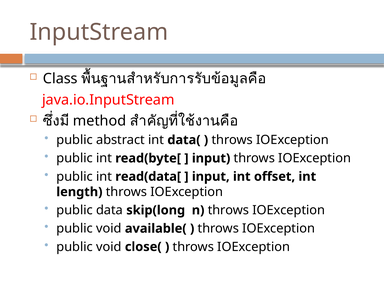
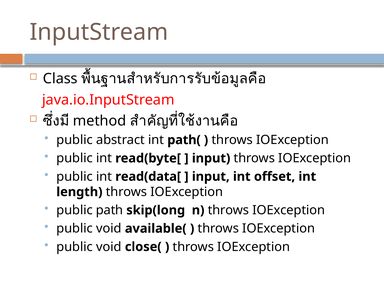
data(: data( -> path(
data: data -> path
